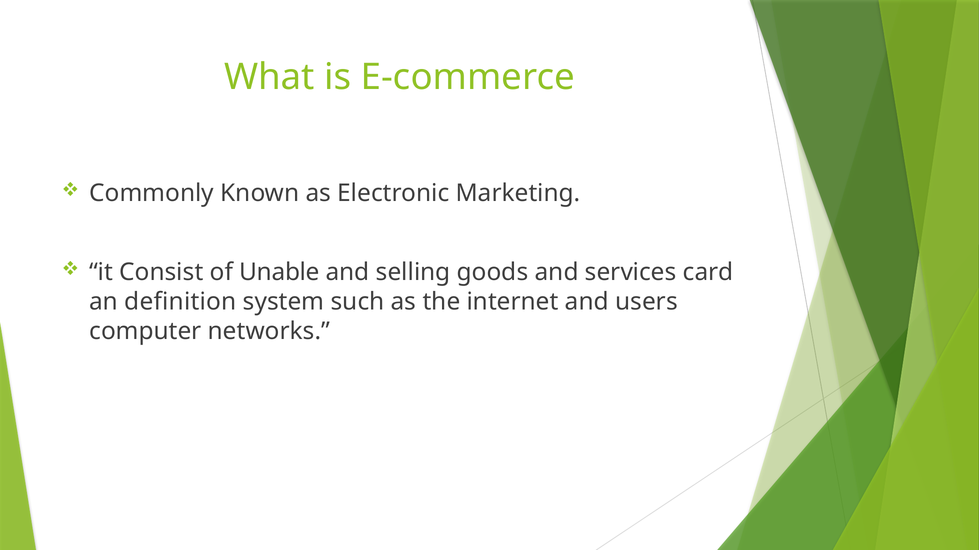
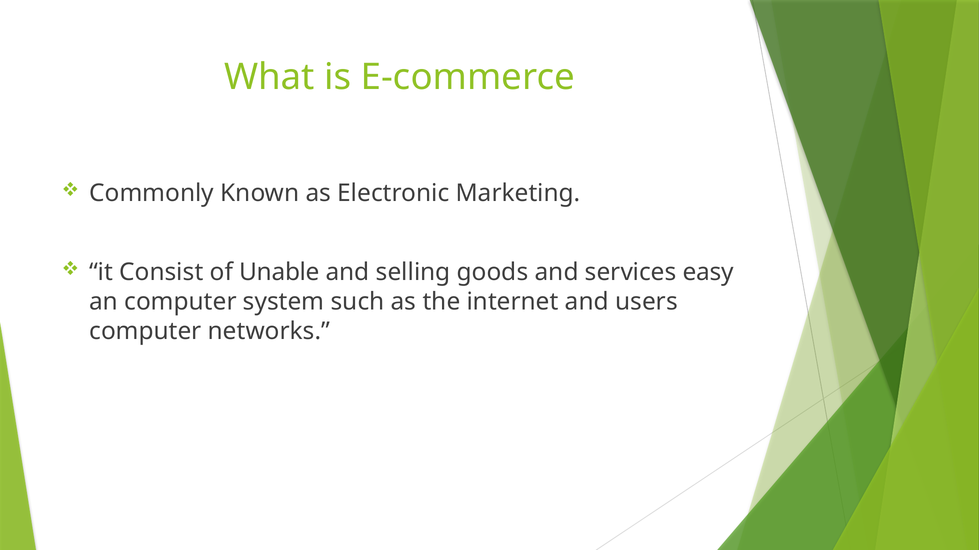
card: card -> easy
an definition: definition -> computer
